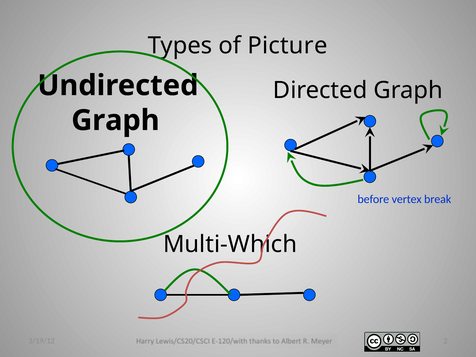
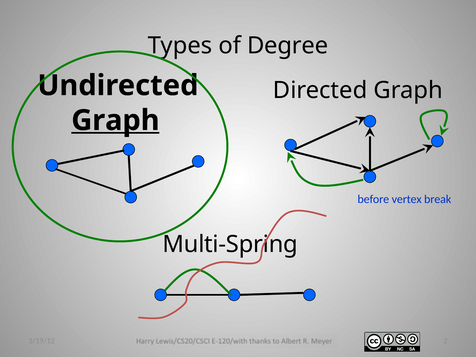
Picture: Picture -> Degree
Graph at (115, 120) underline: none -> present
Multi-Which: Multi-Which -> Multi-Spring
